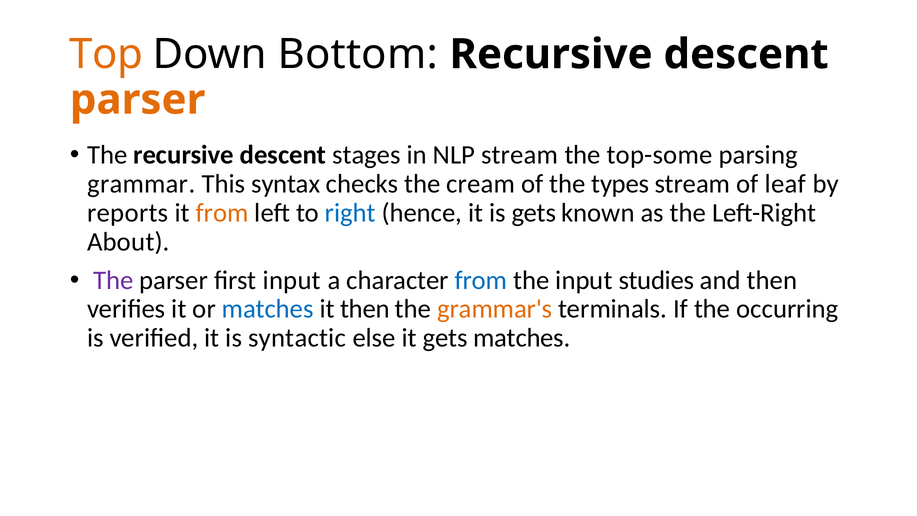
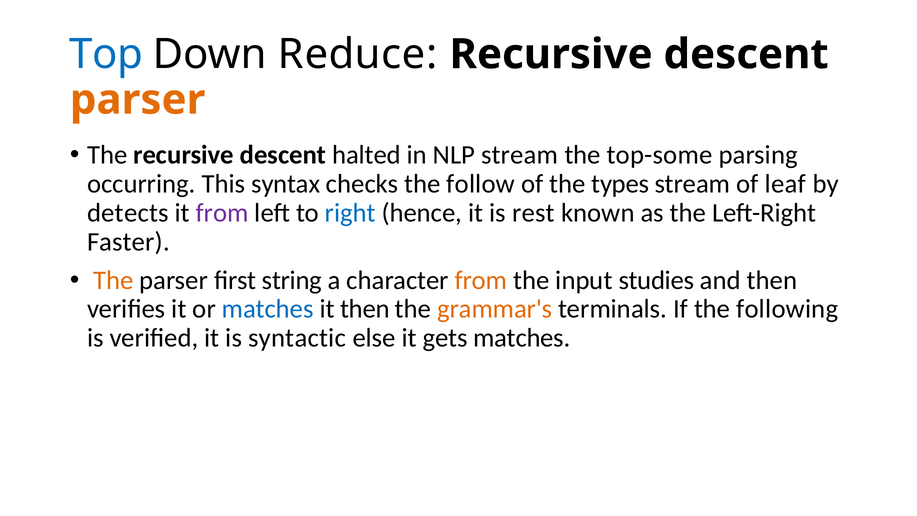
Top colour: orange -> blue
Bottom: Bottom -> Reduce
stages: stages -> halted
grammar: grammar -> occurring
cream: cream -> follow
reports: reports -> detects
from at (222, 213) colour: orange -> purple
is gets: gets -> rest
About: About -> Faster
The at (113, 280) colour: purple -> orange
first input: input -> string
from at (481, 280) colour: blue -> orange
occurring: occurring -> following
